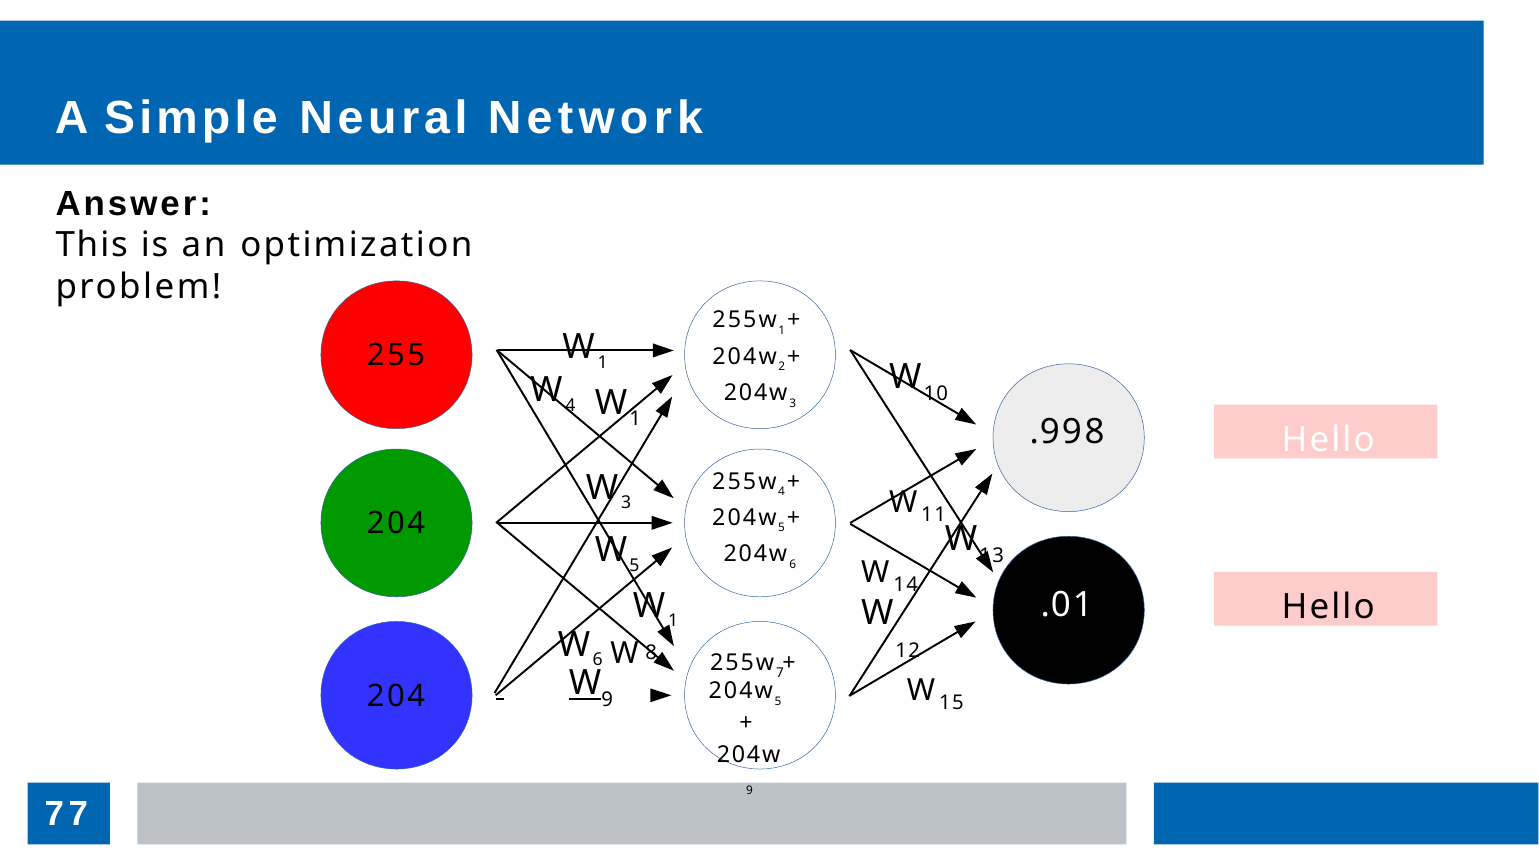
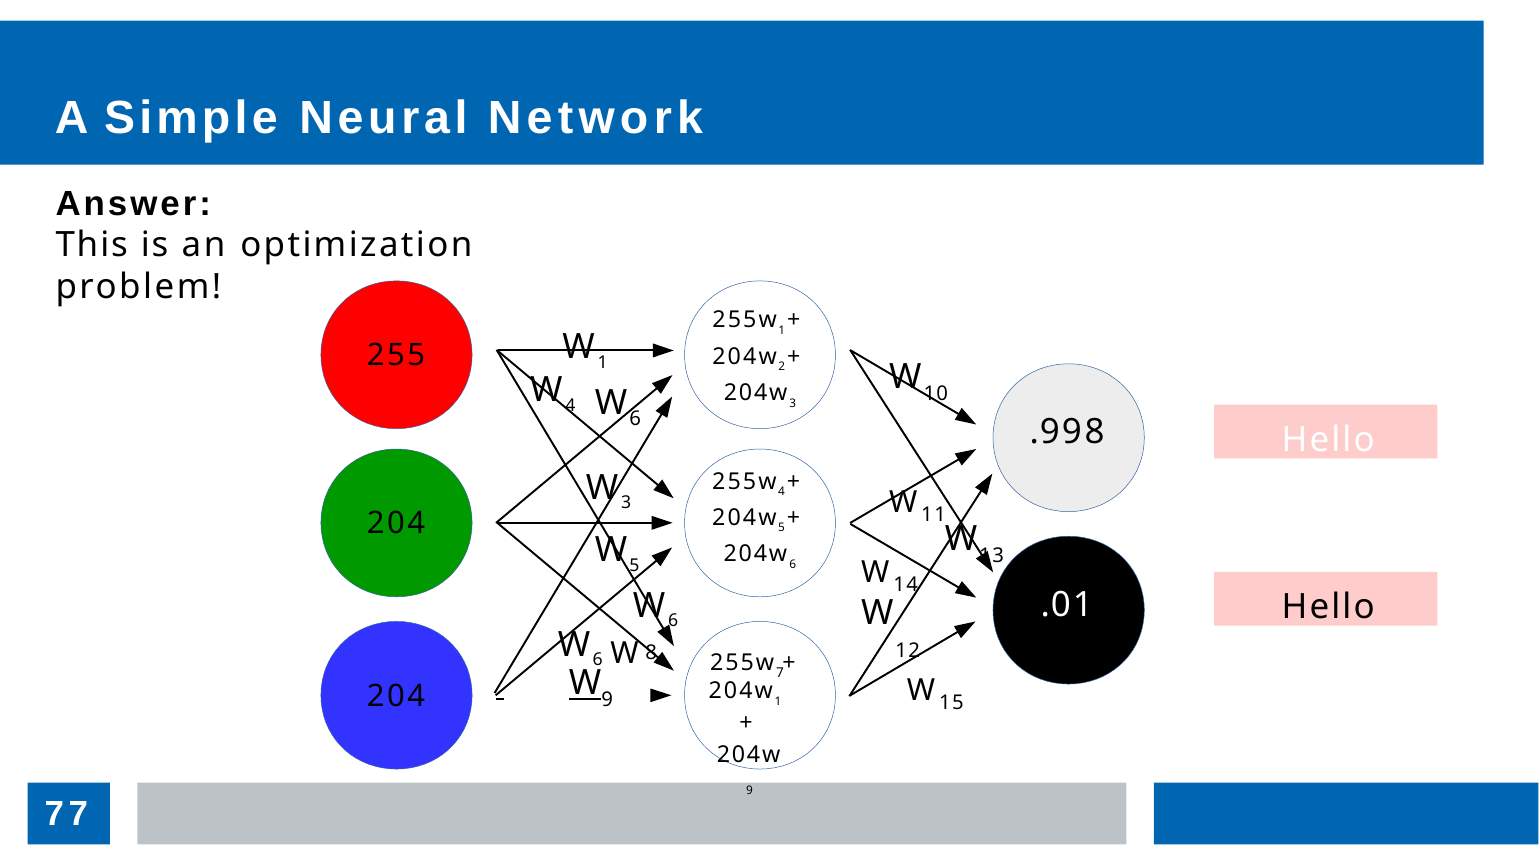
1 at (635, 419): 1 -> 6
1 at (673, 621): 1 -> 6
5 at (778, 702): 5 -> 1
